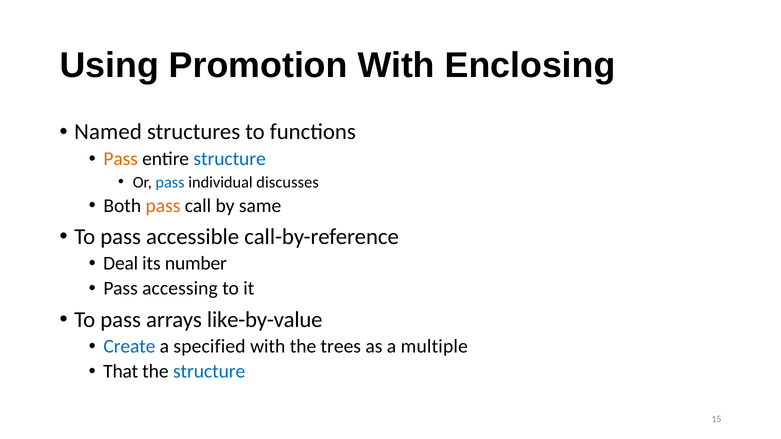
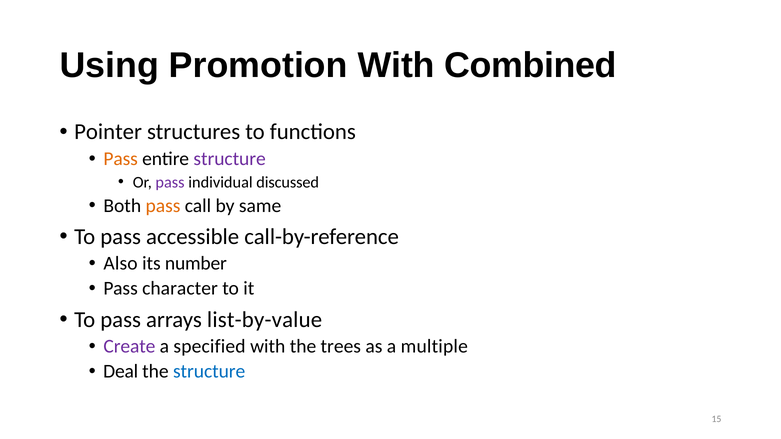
Enclosing: Enclosing -> Combined
Named: Named -> Pointer
structure at (230, 159) colour: blue -> purple
pass at (170, 182) colour: blue -> purple
discusses: discusses -> discussed
Deal: Deal -> Also
accessing: accessing -> character
like-by-value: like-by-value -> list-by-value
Create colour: blue -> purple
That: That -> Deal
